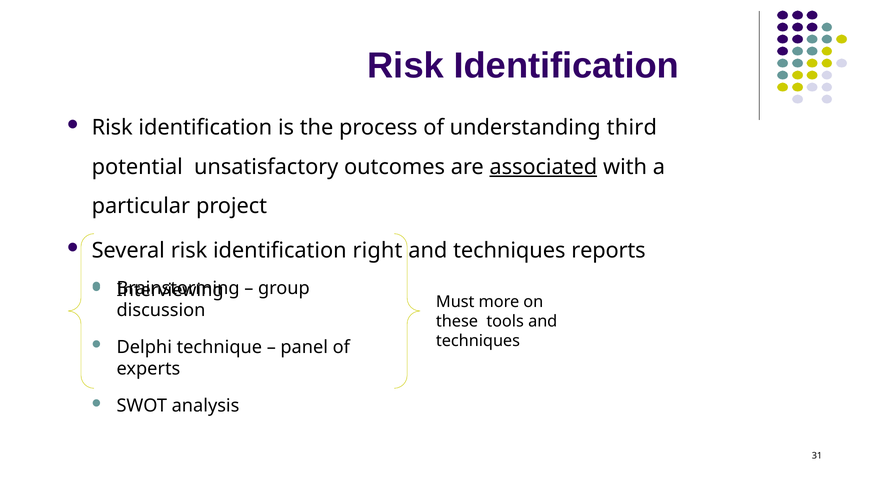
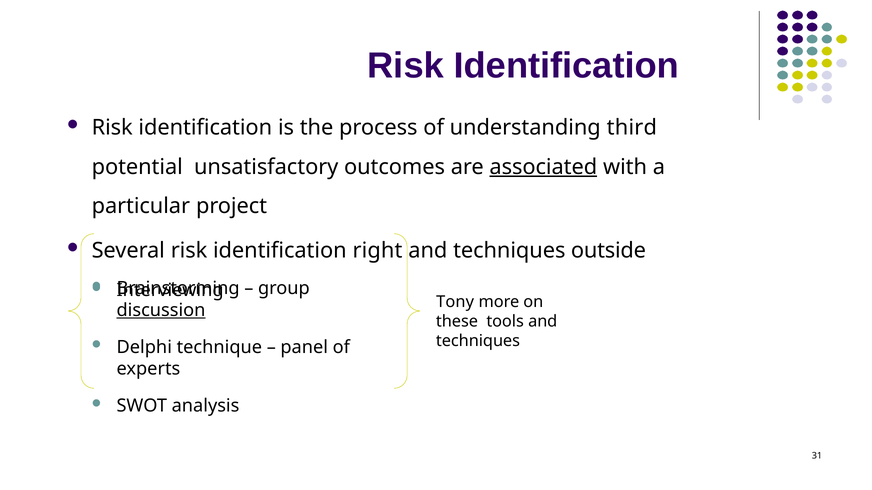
reports: reports -> outside
Must: Must -> Tony
discussion underline: none -> present
